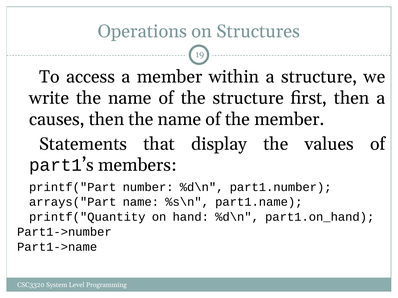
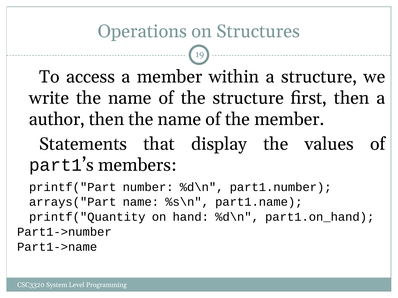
causes: causes -> author
